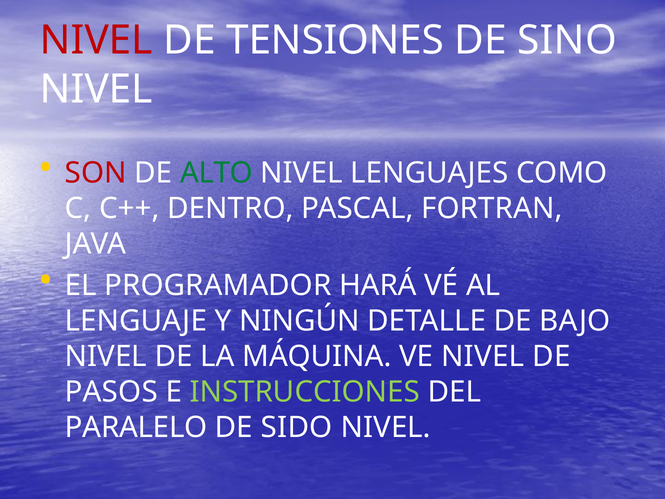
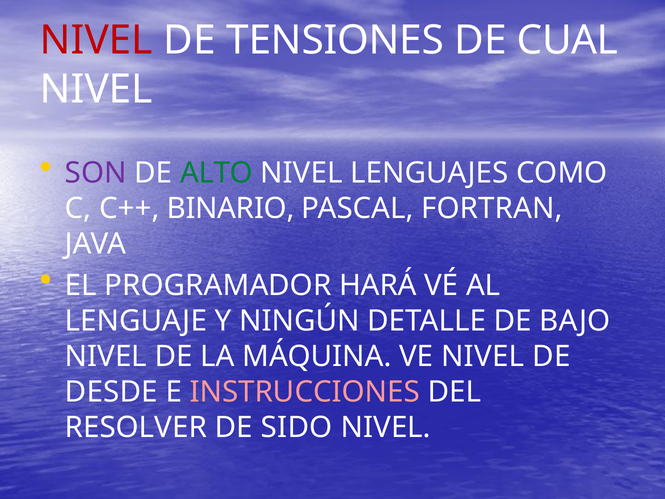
SINO: SINO -> CUAL
SON colour: red -> purple
DENTRO: DENTRO -> BINARIO
PASOS: PASOS -> DESDE
INSTRUCCIONES colour: light green -> pink
PARALELO: PARALELO -> RESOLVER
